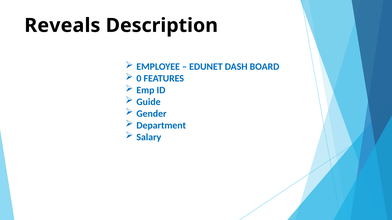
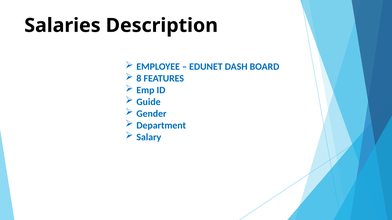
Reveals: Reveals -> Salaries
0: 0 -> 8
